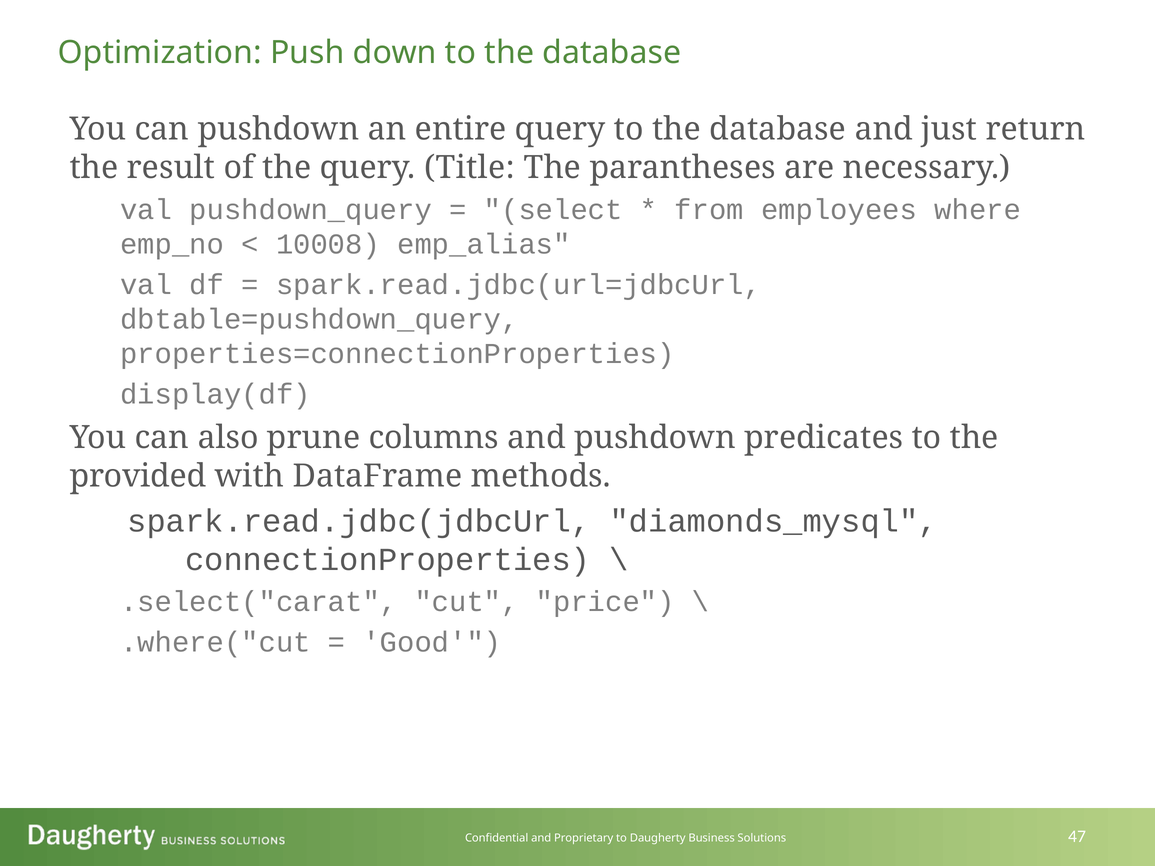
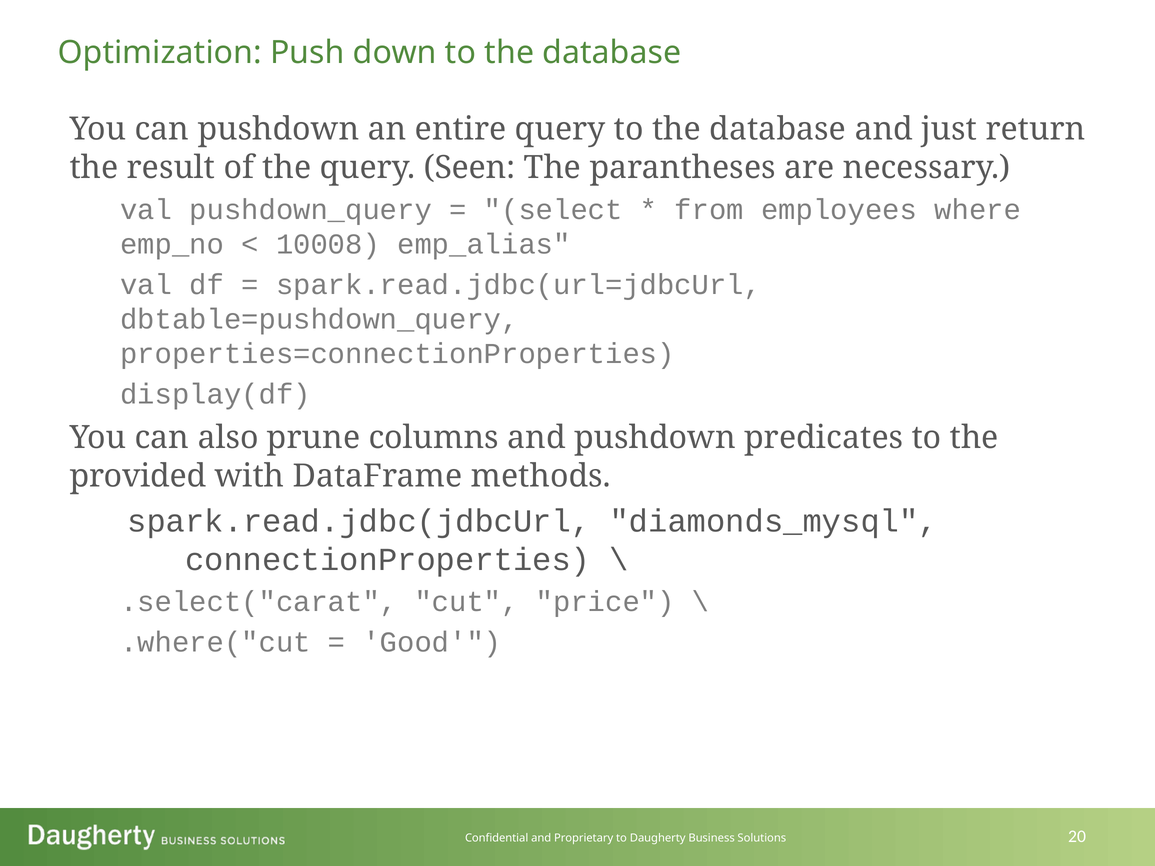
Title: Title -> Seen
47: 47 -> 20
